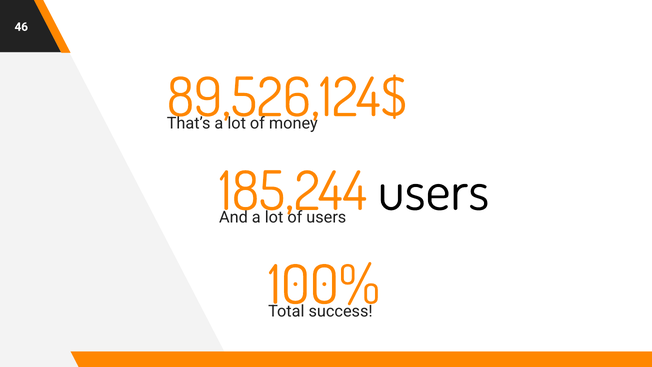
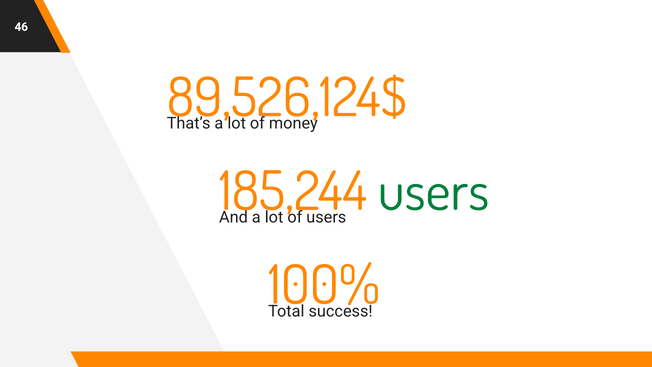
users at (433, 192) colour: black -> green
